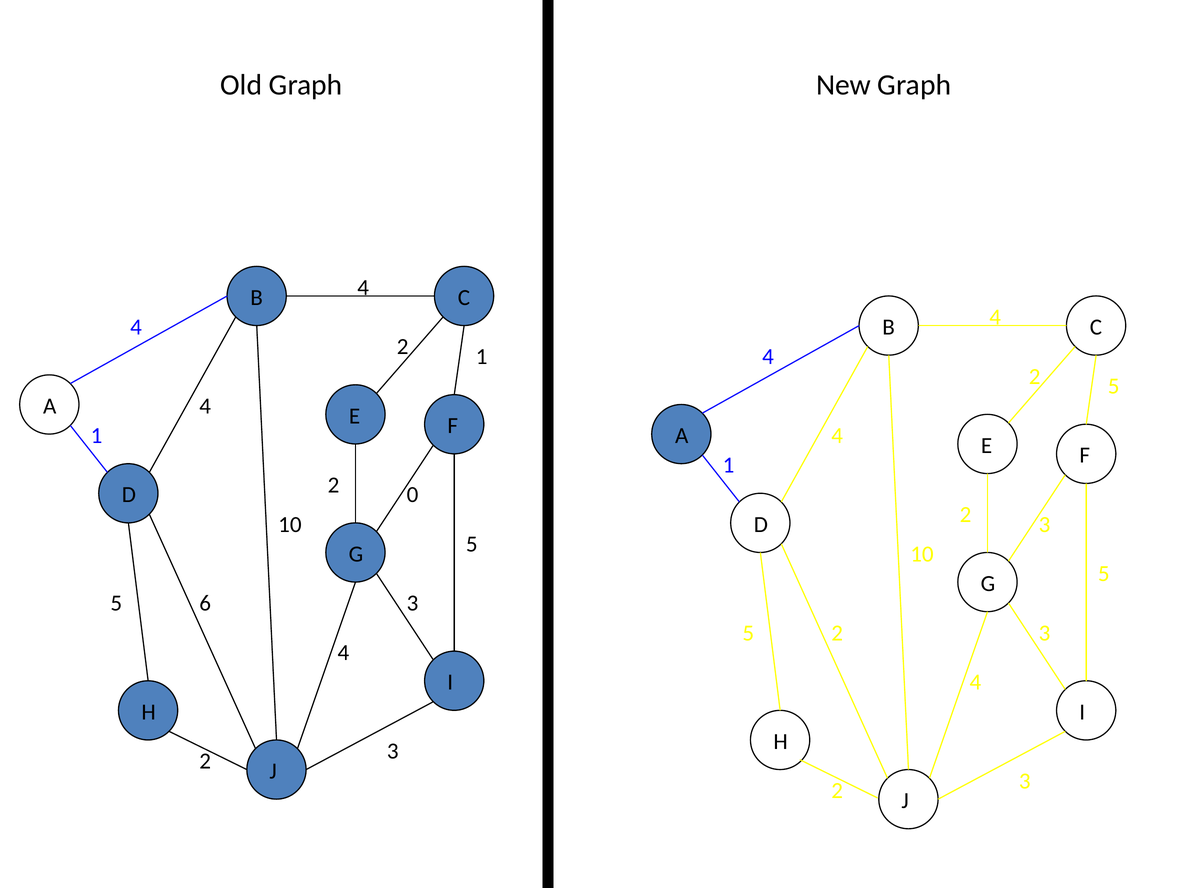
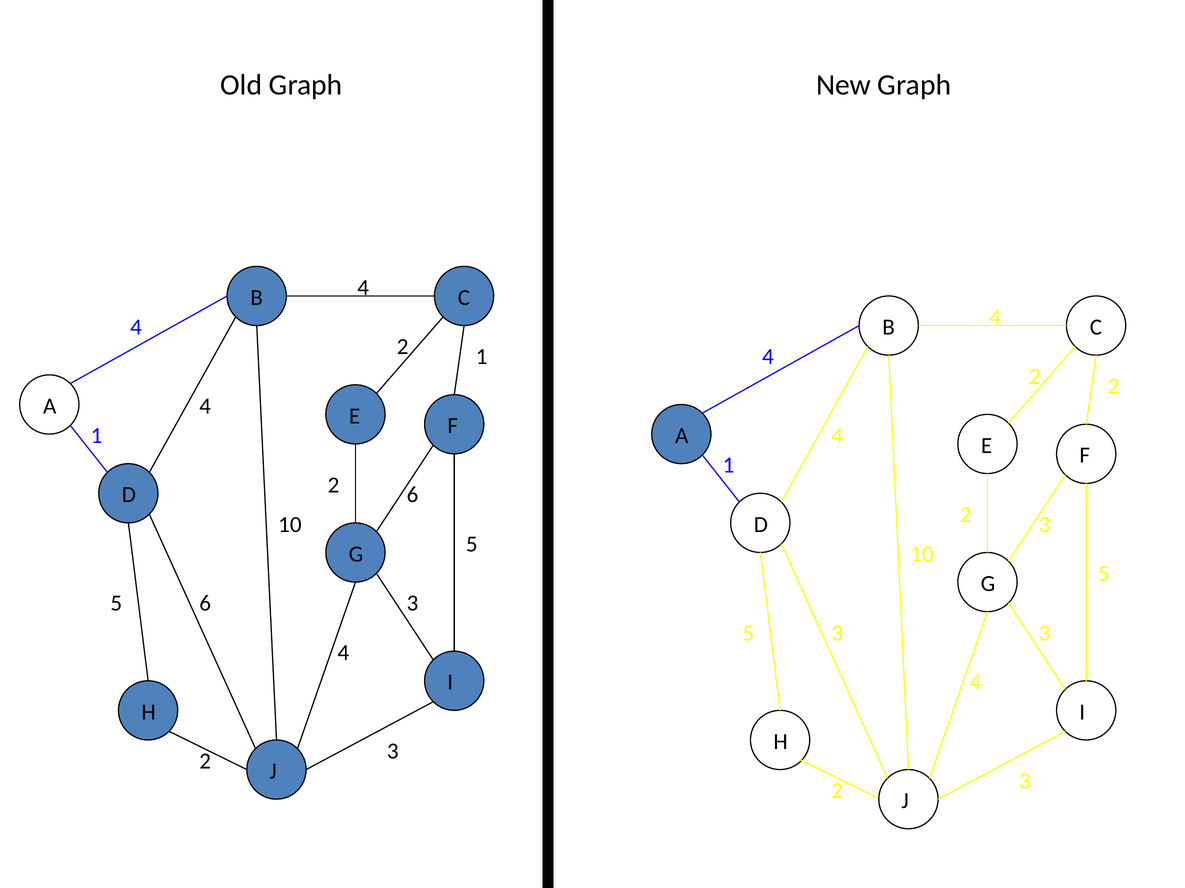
5 at (1114, 387): 5 -> 2
2 0: 0 -> 6
2 at (837, 634): 2 -> 3
